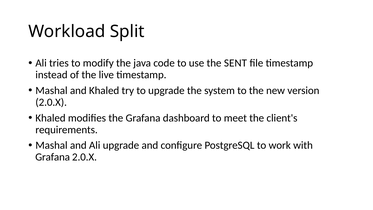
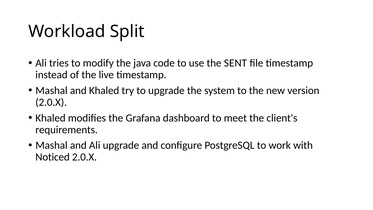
Grafana at (53, 157): Grafana -> Noticed
